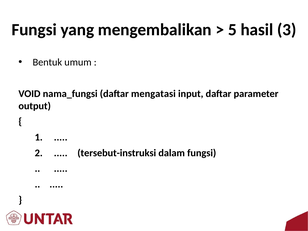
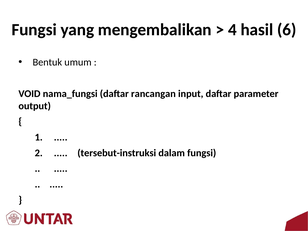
5: 5 -> 4
3: 3 -> 6
mengatasi: mengatasi -> rancangan
